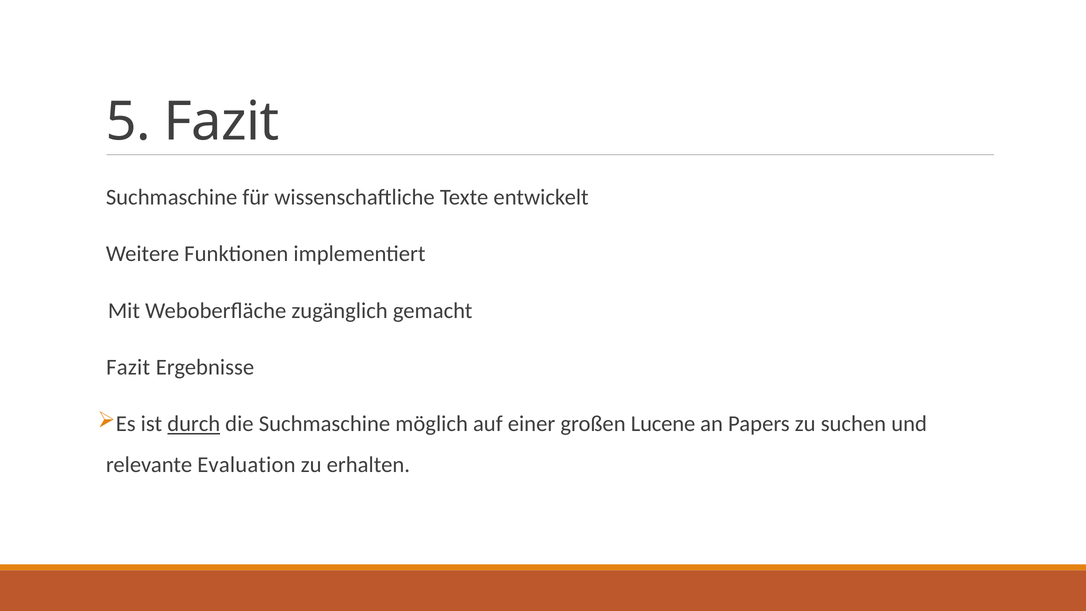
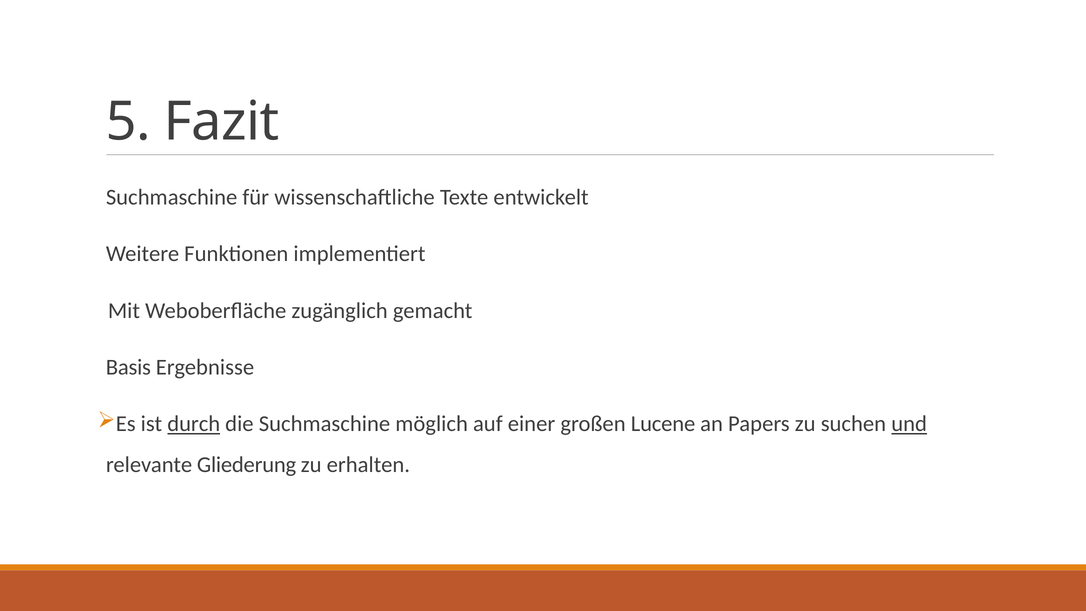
Fazit at (128, 367): Fazit -> Basis
und underline: none -> present
Evaluation: Evaluation -> Gliederung
